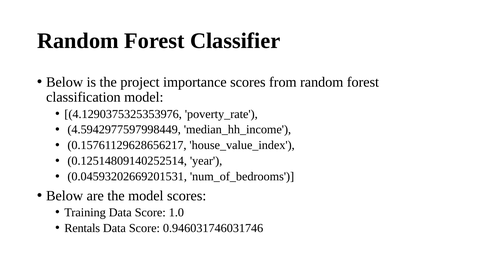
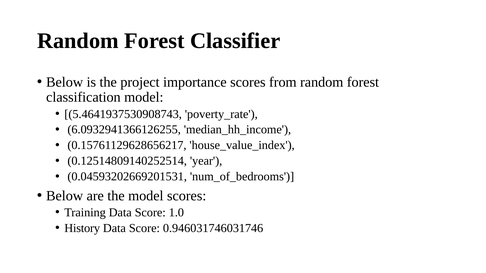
4.1290375325353976: 4.1290375325353976 -> 5.4641937530908743
4.5942977597998449: 4.5942977597998449 -> 6.0932941366126255
Rentals: Rentals -> History
